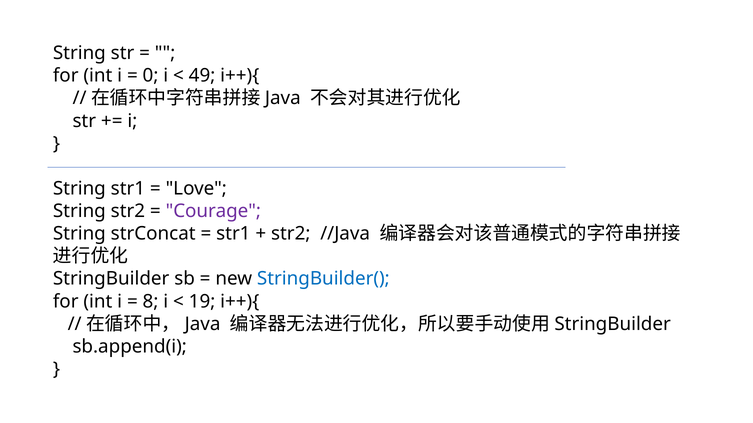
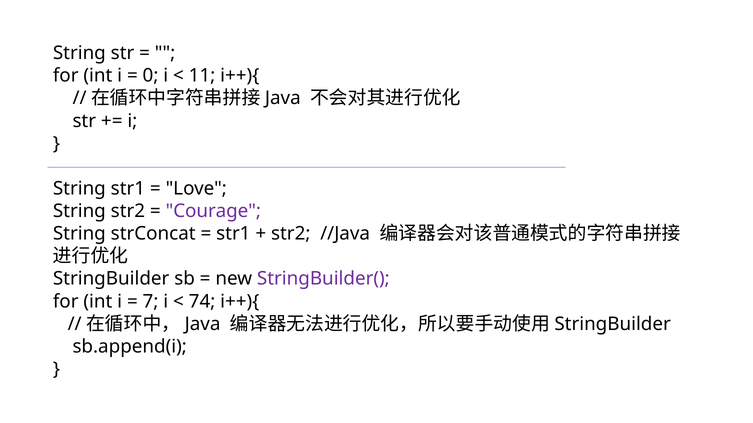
49: 49 -> 11
StringBuilder( colour: blue -> purple
8: 8 -> 7
19: 19 -> 74
